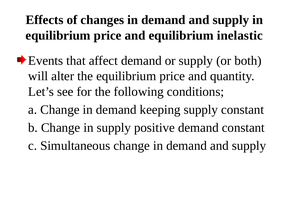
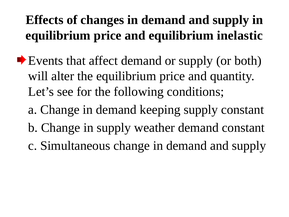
positive: positive -> weather
